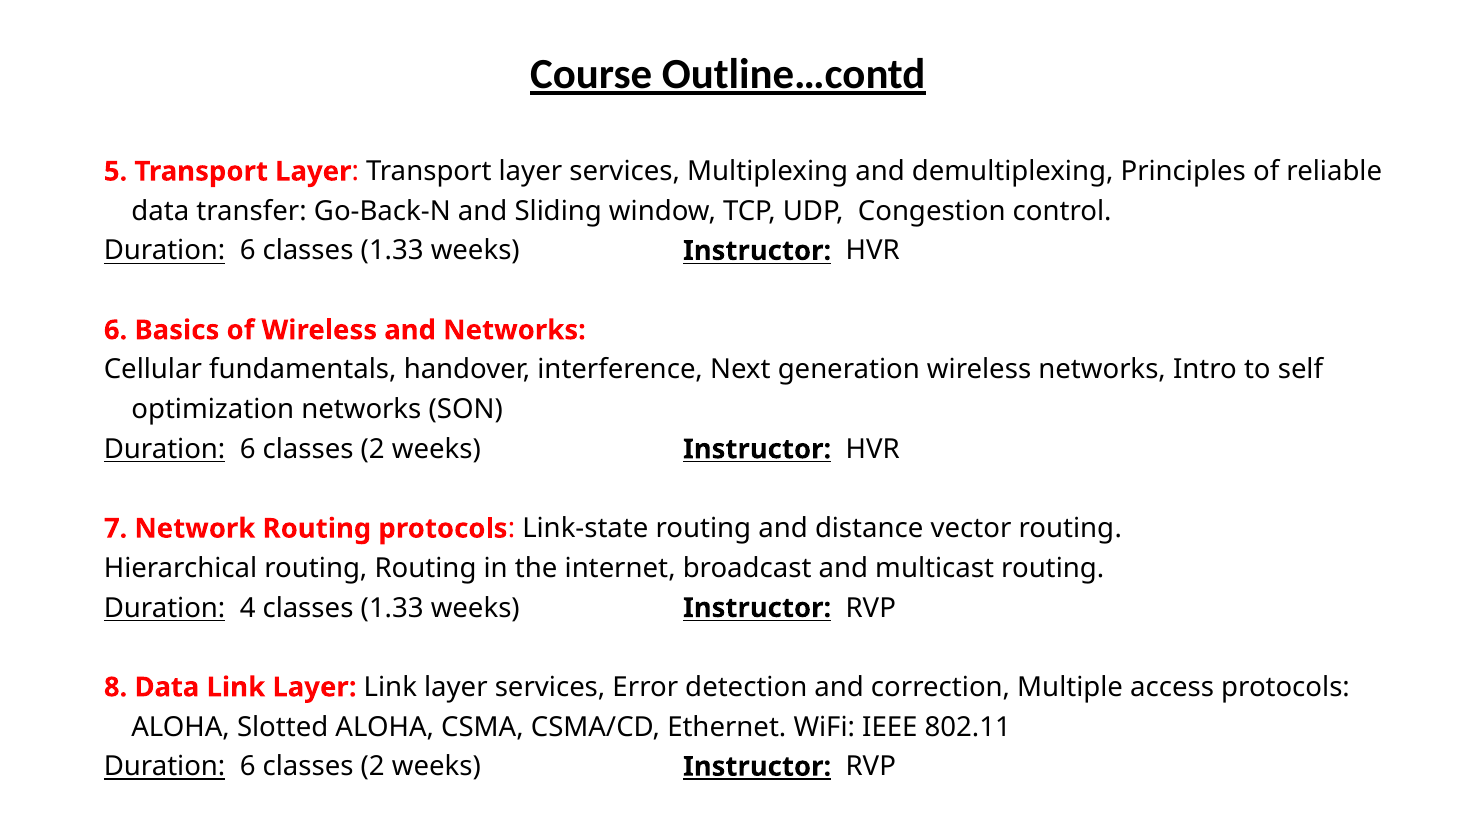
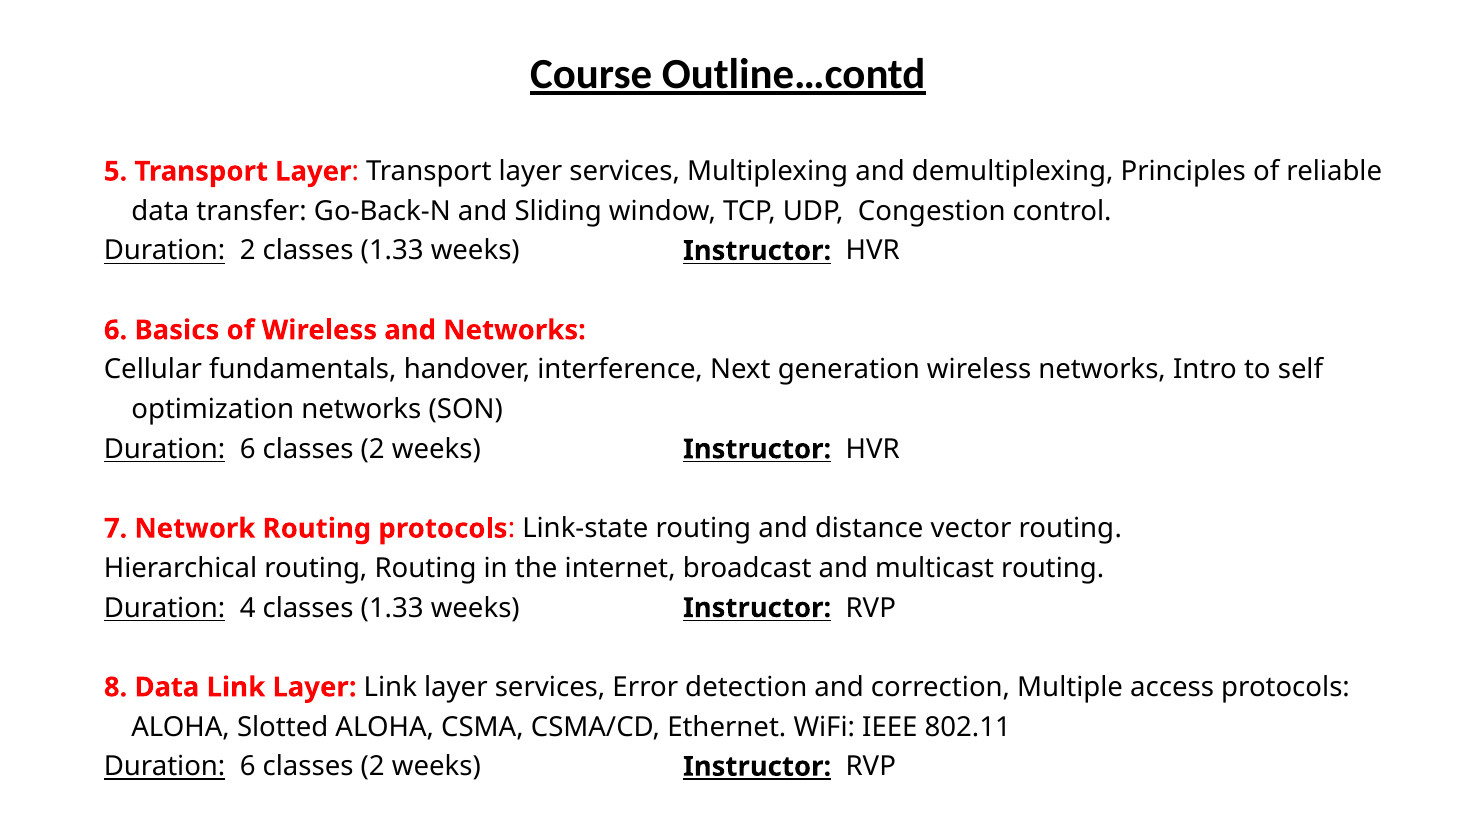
6 at (248, 251): 6 -> 2
